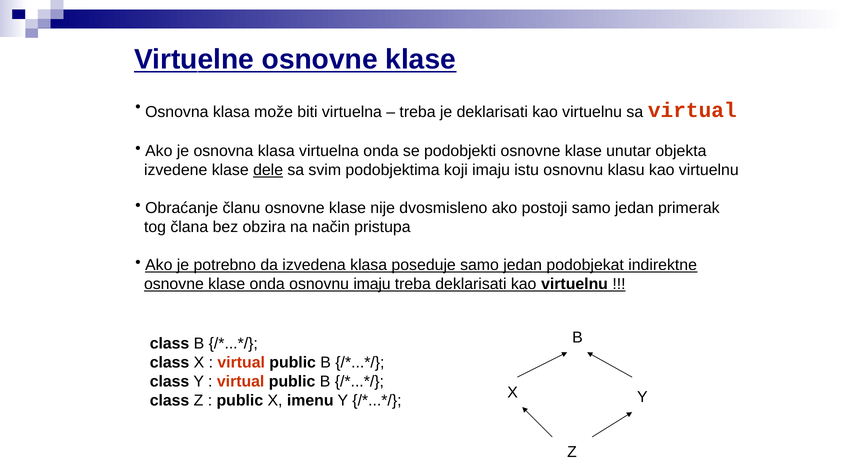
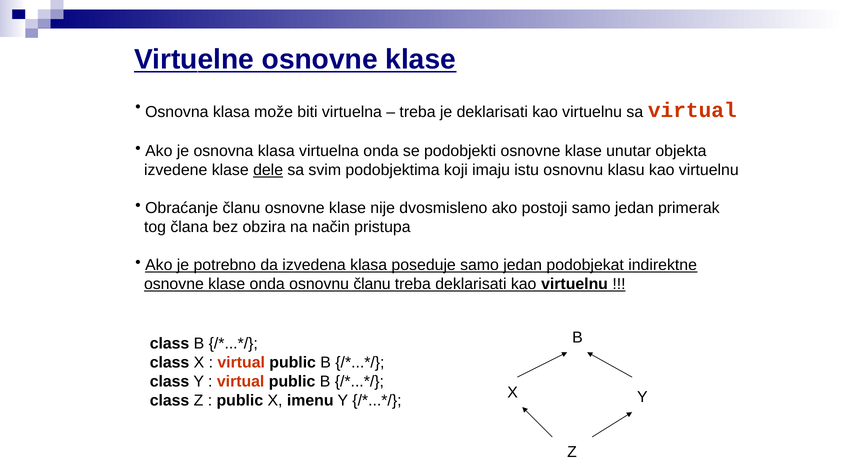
osnovnu imaju: imaju -> članu
